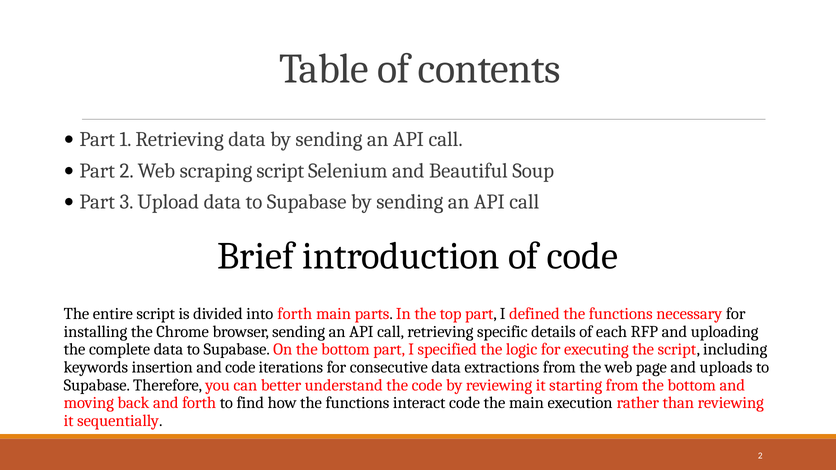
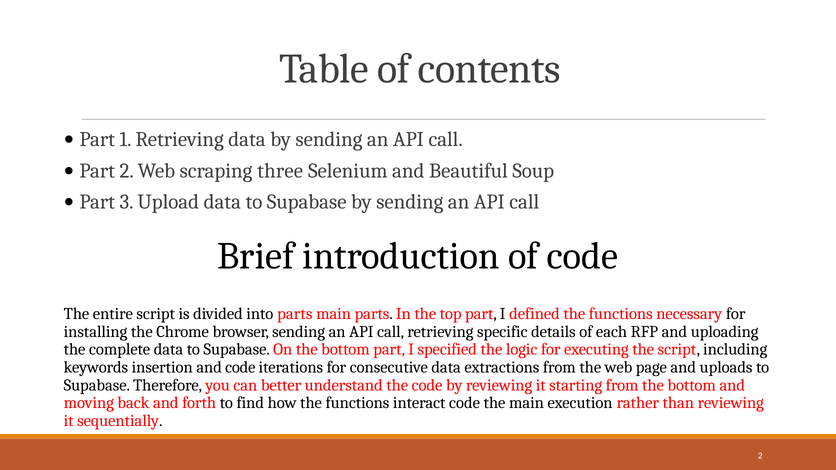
scraping script: script -> three
into forth: forth -> parts
